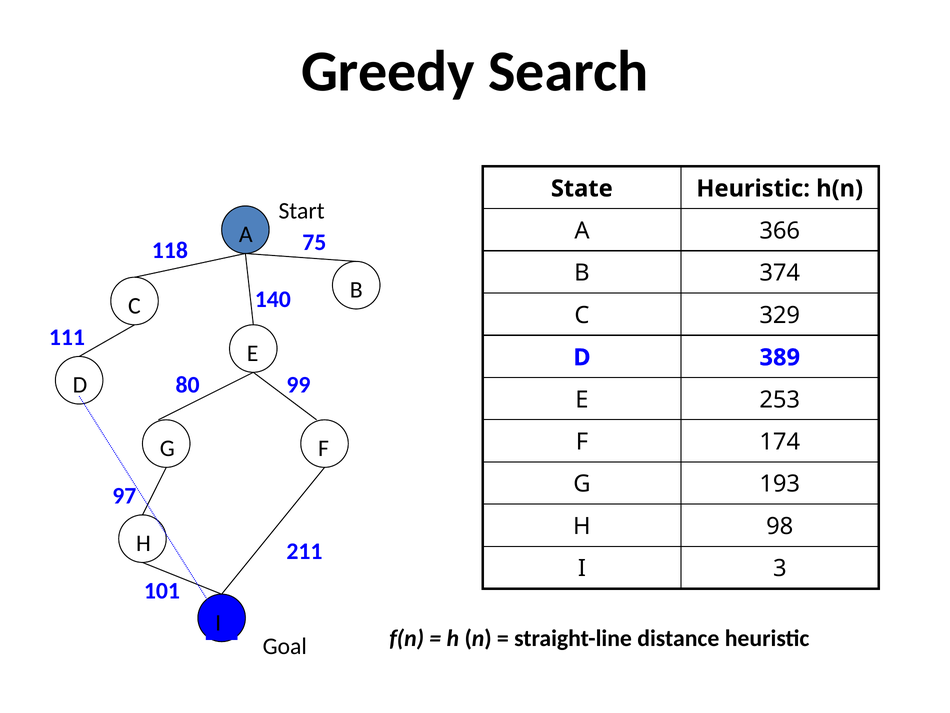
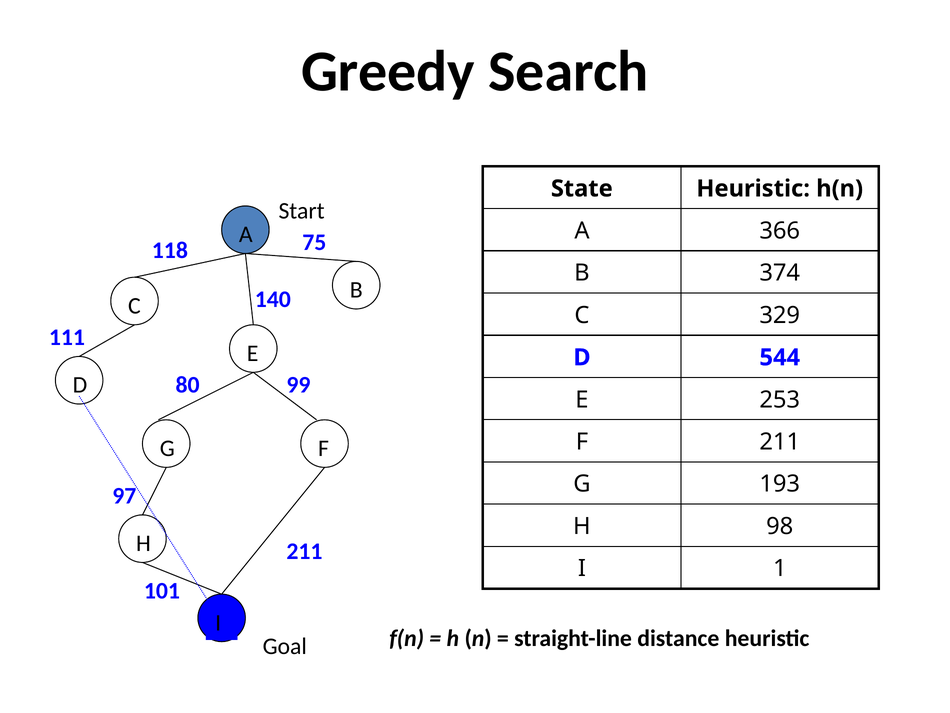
389: 389 -> 544
F 174: 174 -> 211
3: 3 -> 1
